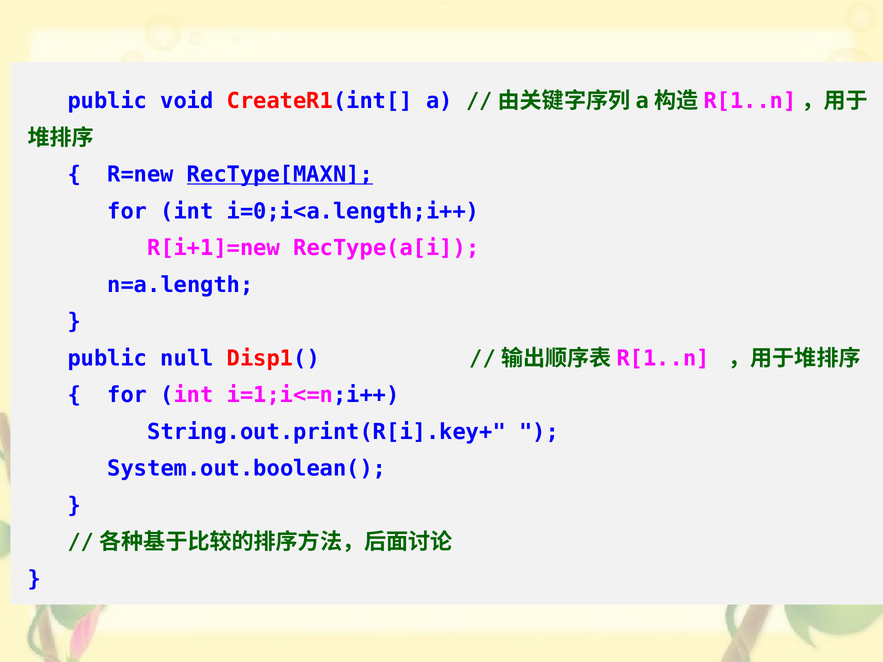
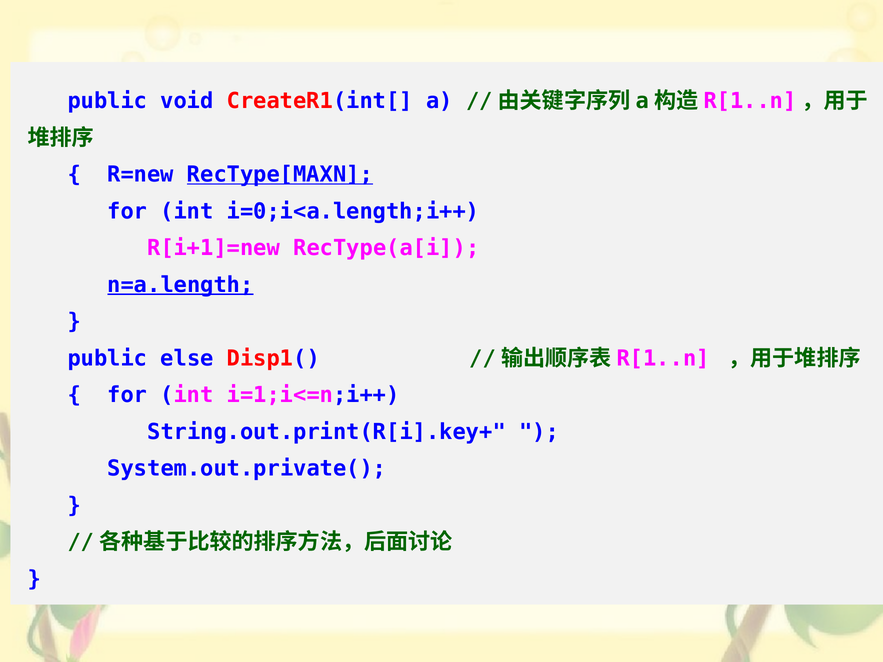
n=a.length underline: none -> present
null: null -> else
System.out.boolean(: System.out.boolean( -> System.out.private(
